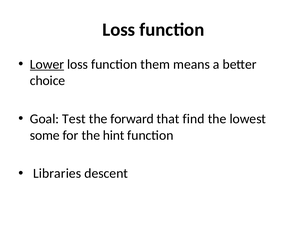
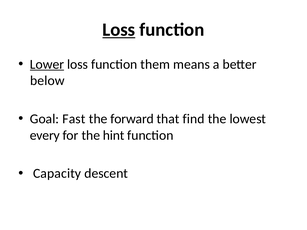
Loss at (119, 30) underline: none -> present
choice: choice -> below
Test: Test -> Fast
some: some -> every
Libraries: Libraries -> Capacity
